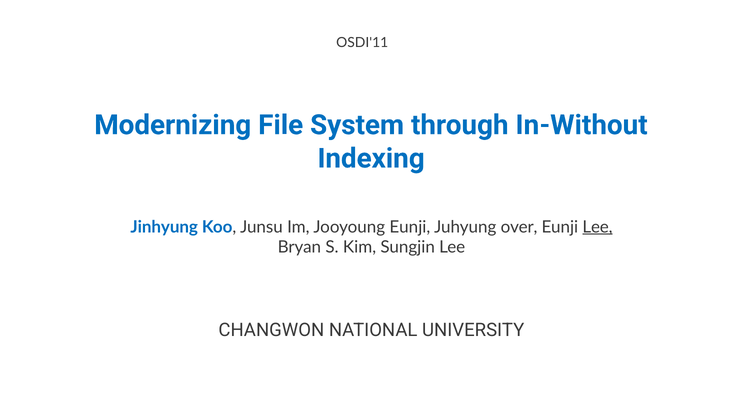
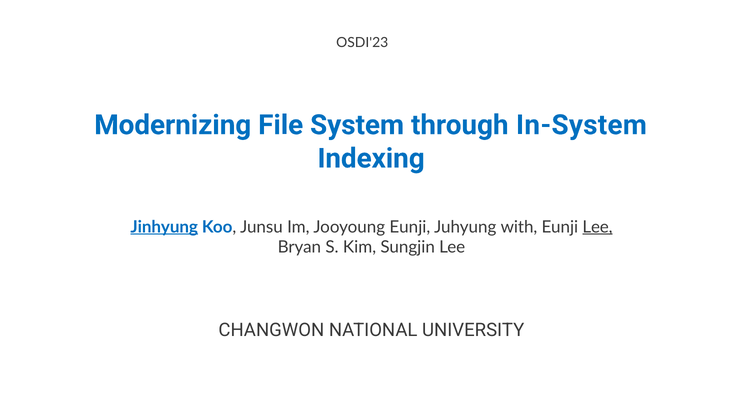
OSDI'11: OSDI'11 -> OSDI'23
In-Without: In-Without -> In-System
Jinhyung underline: none -> present
over: over -> with
